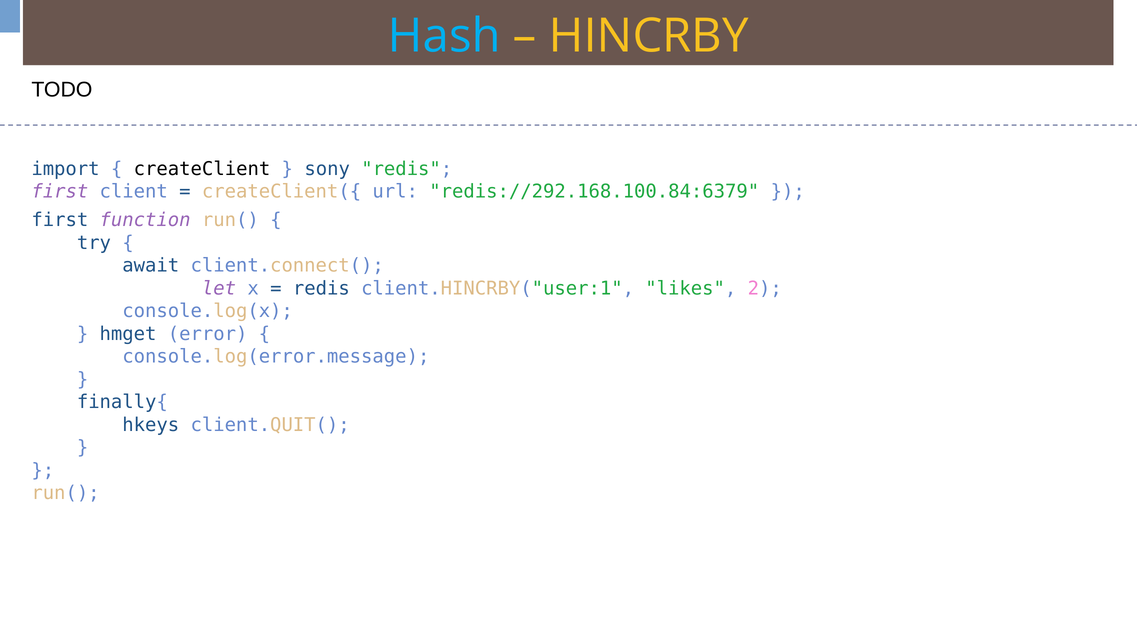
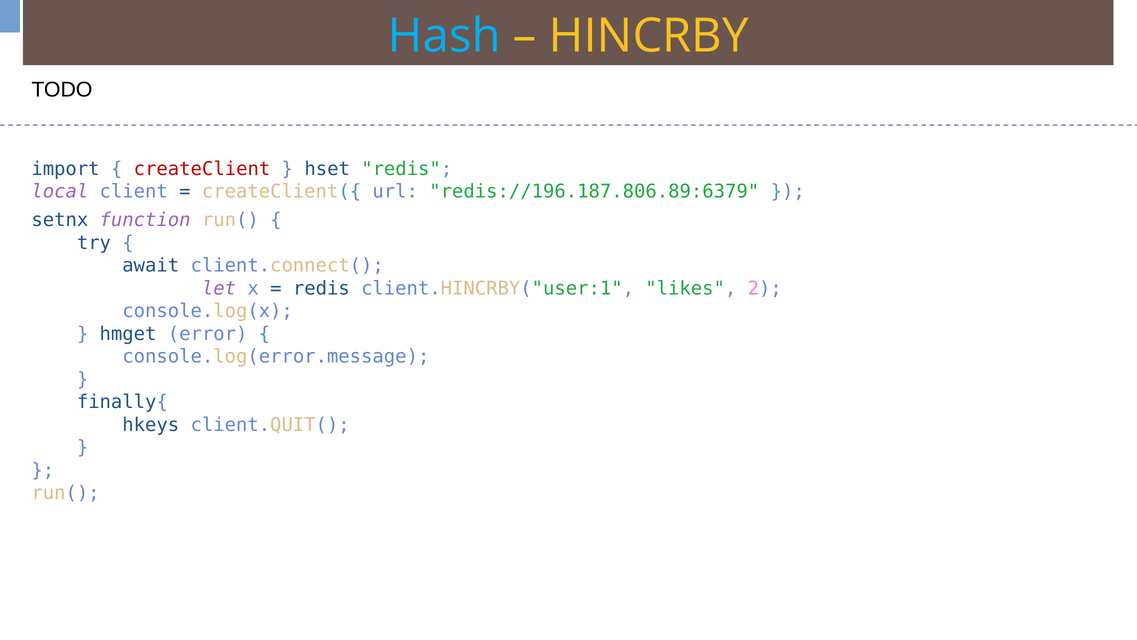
createClient colour: black -> red
sony: sony -> hset
first at (60, 192): first -> local
redis://292.168.100.84:6379: redis://292.168.100.84:6379 -> redis://196.187.806.89:6379
first at (60, 220): first -> setnx
